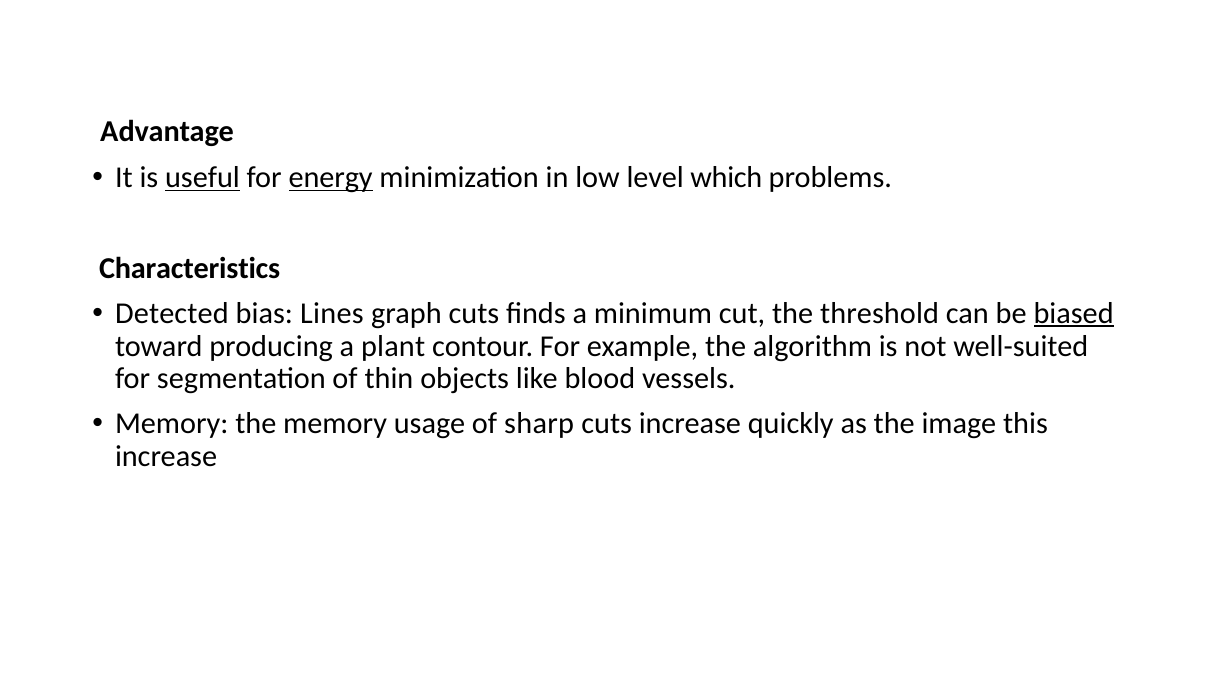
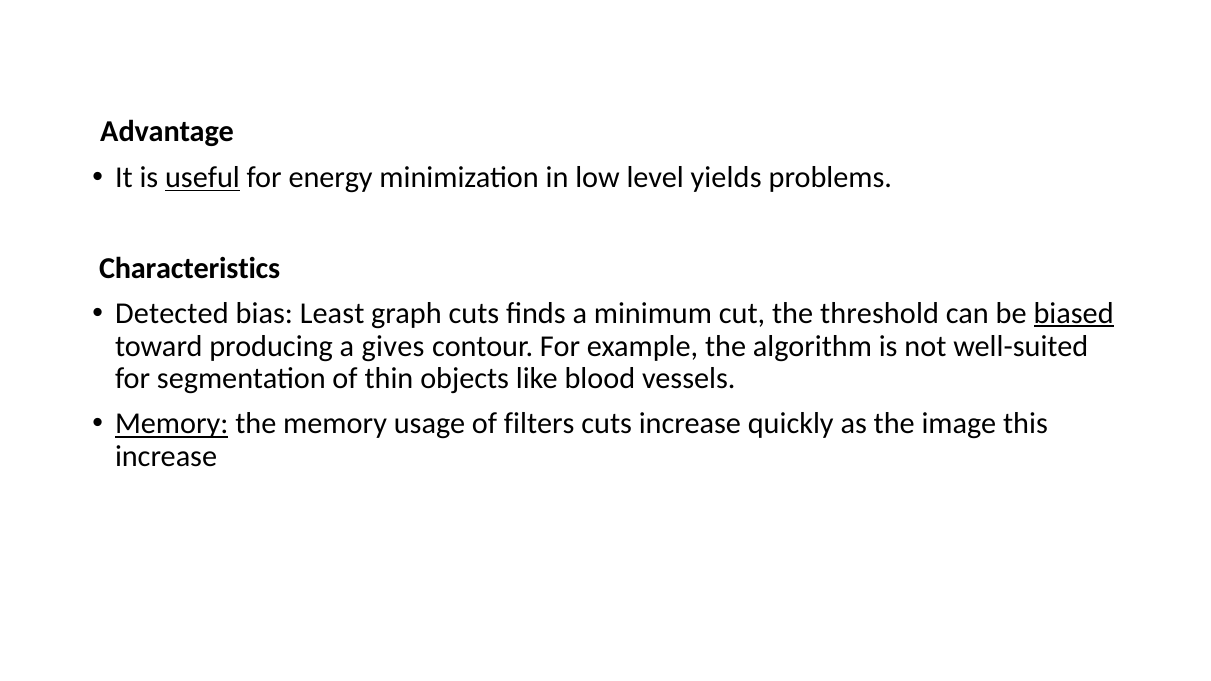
energy underline: present -> none
which: which -> yields
Lines: Lines -> Least
plant: plant -> gives
Memory at (172, 424) underline: none -> present
sharp: sharp -> filters
